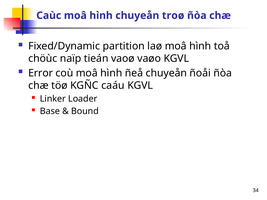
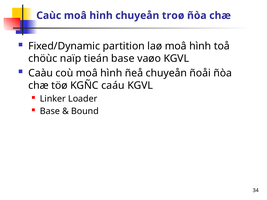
tieán vaoø: vaoø -> base
Error: Error -> Caàu
